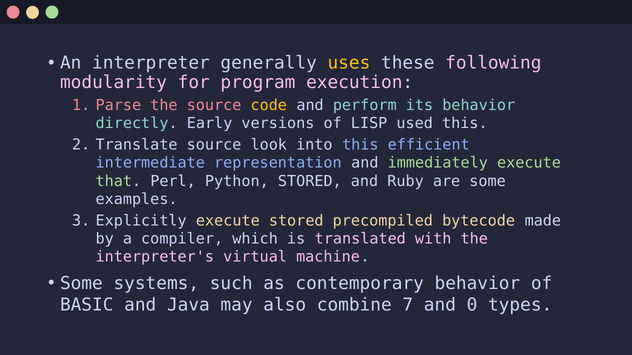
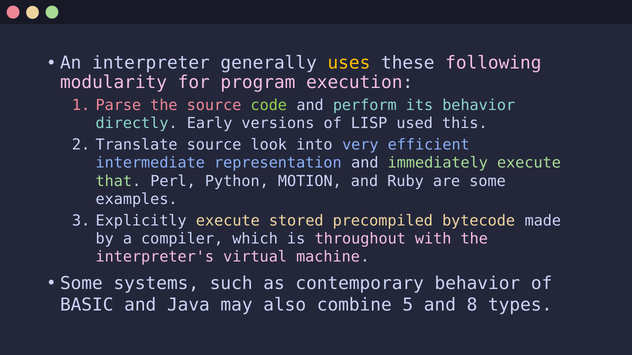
code colour: yellow -> light green
into this: this -> very
Python STORED: STORED -> MOTION
translated: translated -> throughout
7: 7 -> 5
0: 0 -> 8
